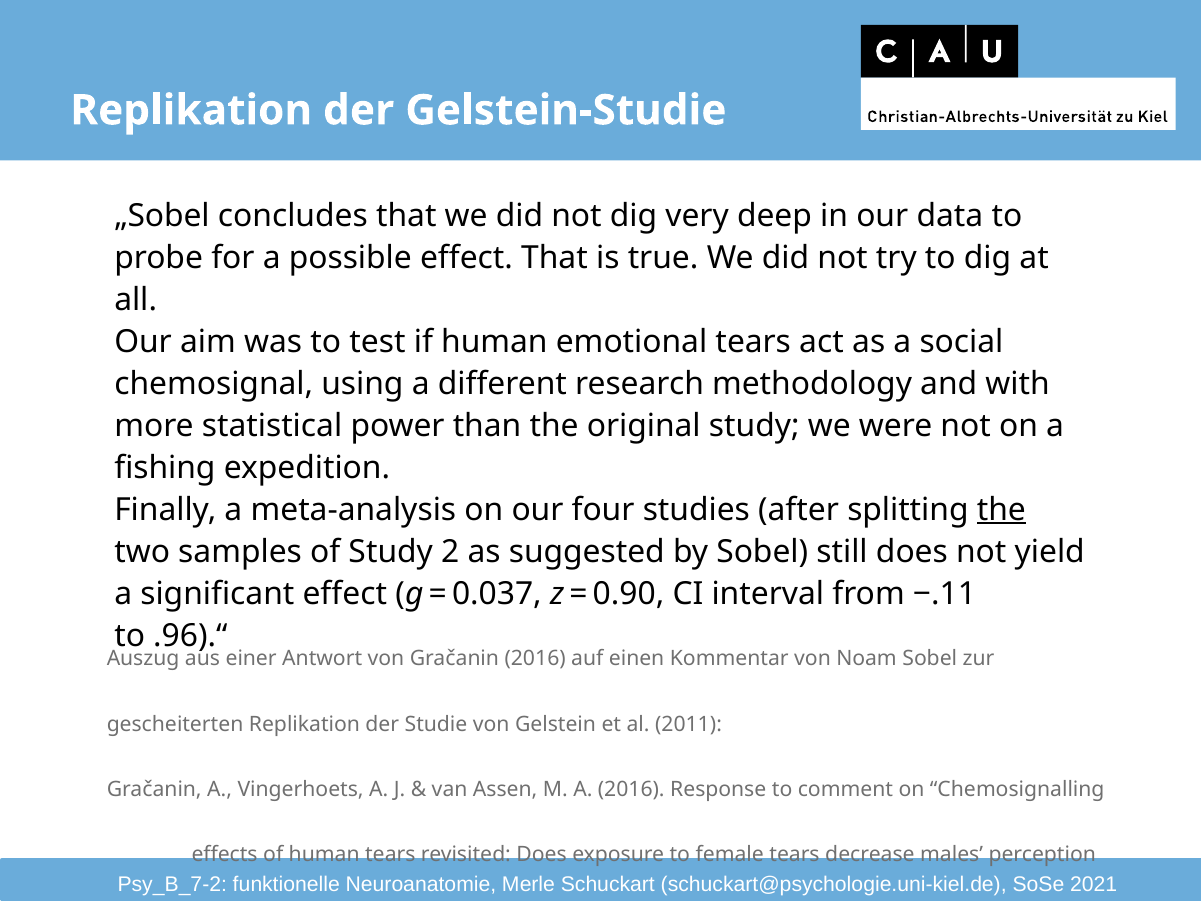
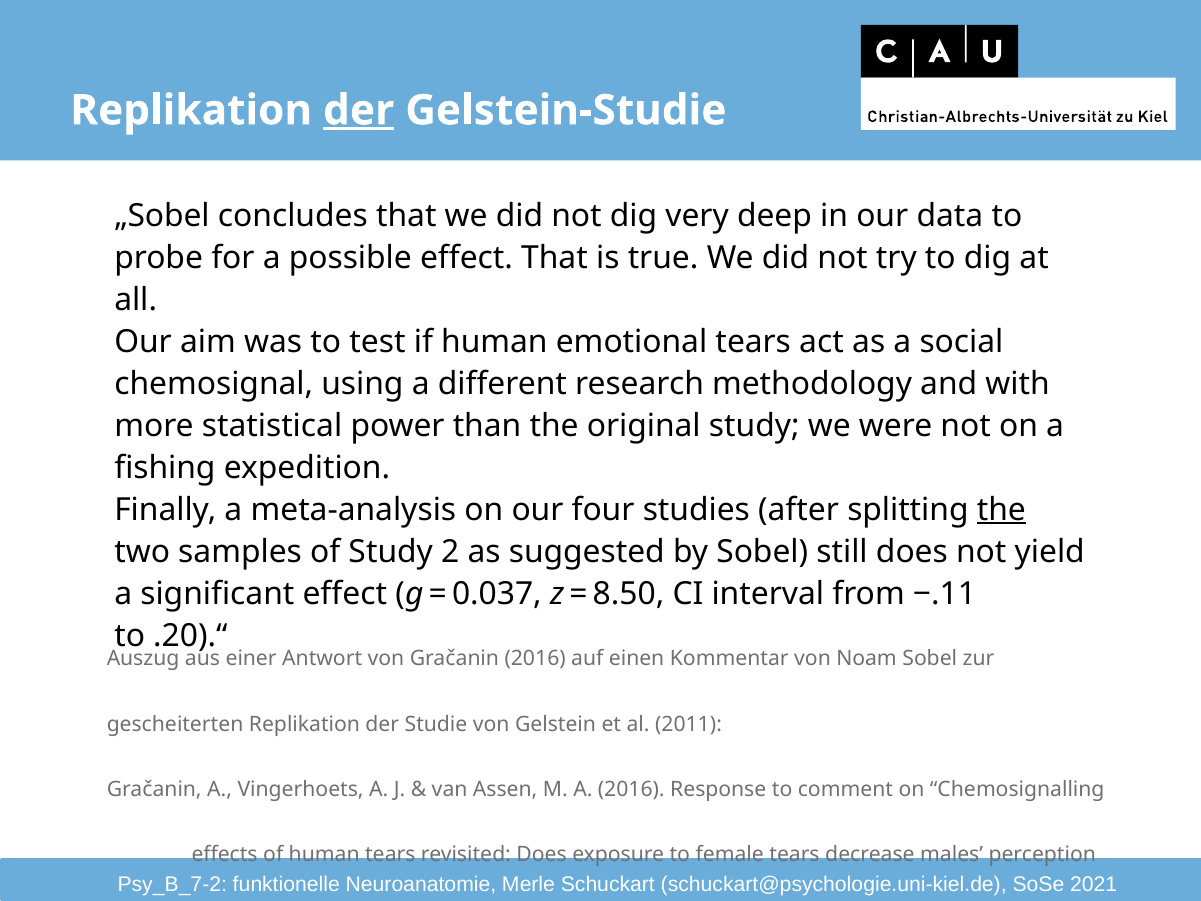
der at (359, 110) underline: none -> present
0.90: 0.90 -> 8.50
.96).“: .96).“ -> .20).“
